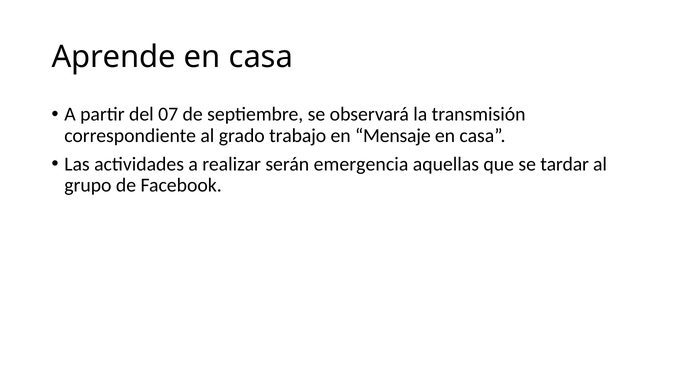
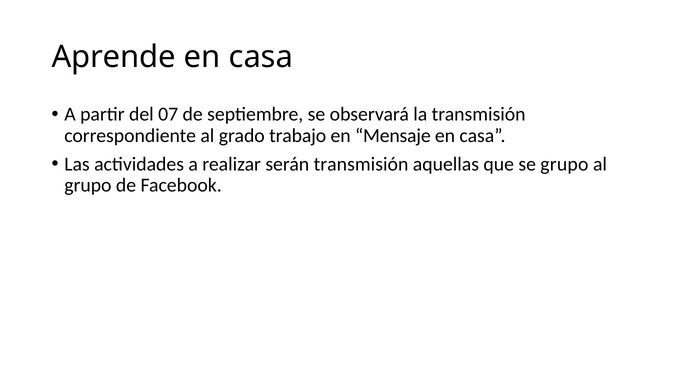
serán emergencia: emergencia -> transmisión
se tardar: tardar -> grupo
